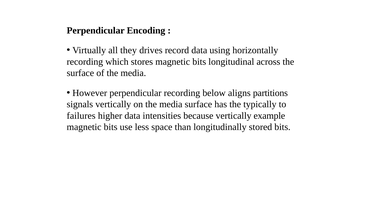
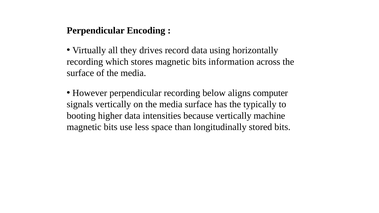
longitudinal: longitudinal -> information
partitions: partitions -> computer
failures: failures -> booting
example: example -> machine
